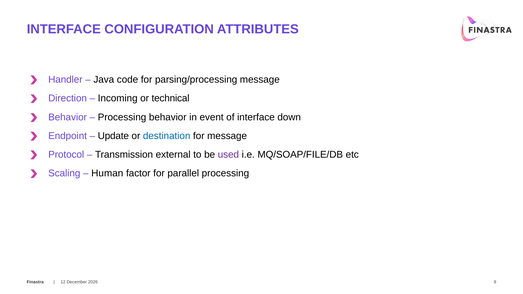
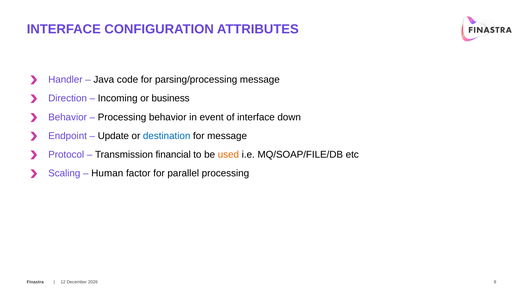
technical: technical -> business
external: external -> financial
used colour: purple -> orange
